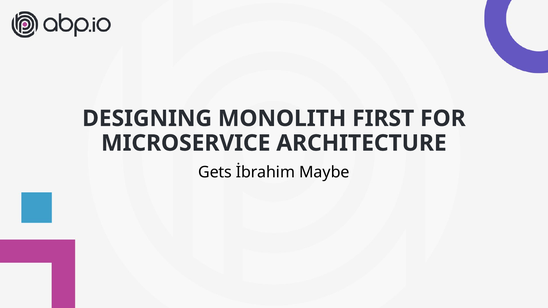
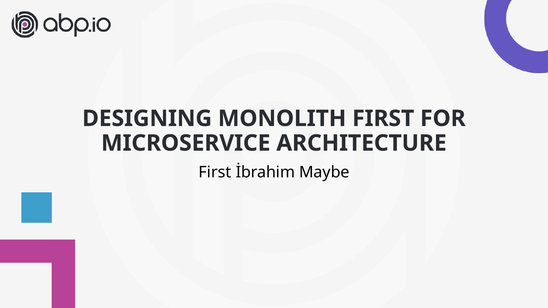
Gets at (215, 172): Gets -> First
